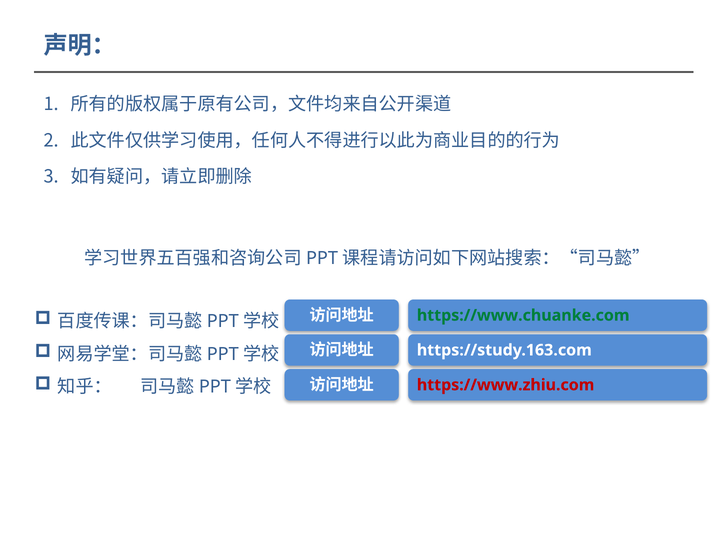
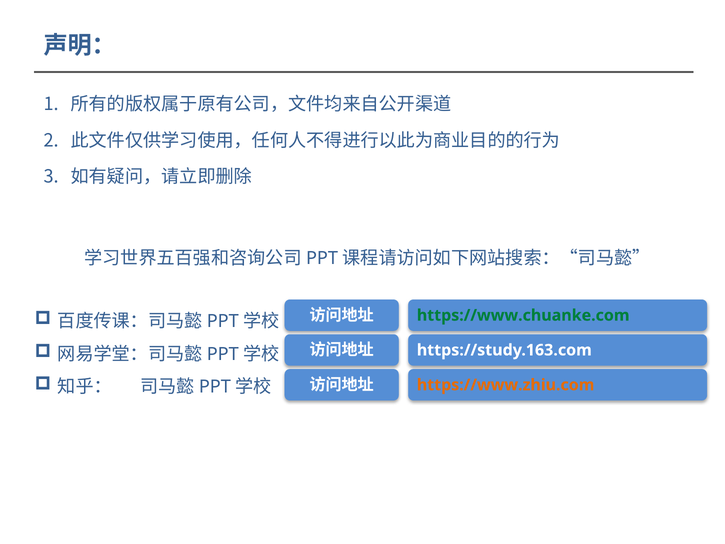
https://www.zhiu.com colour: red -> orange
